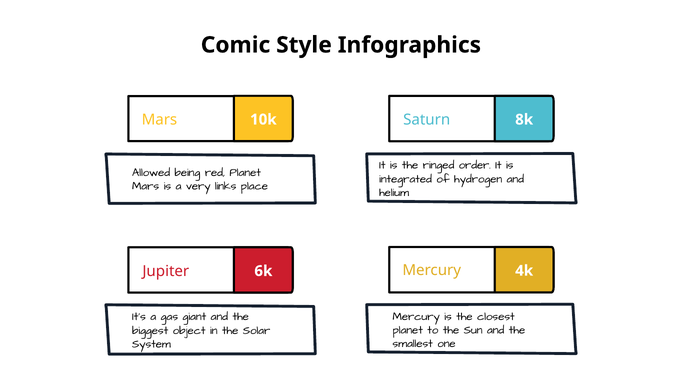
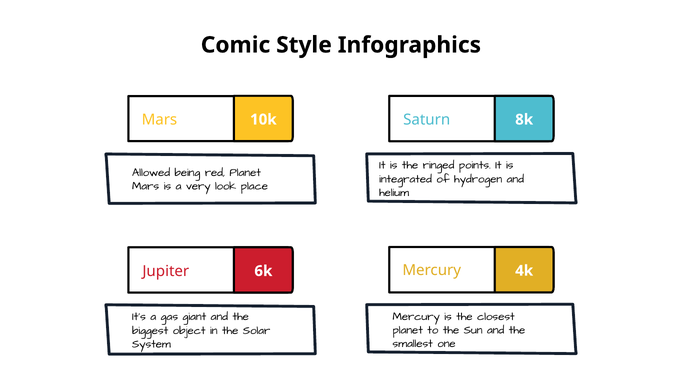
order: order -> points
links: links -> look
